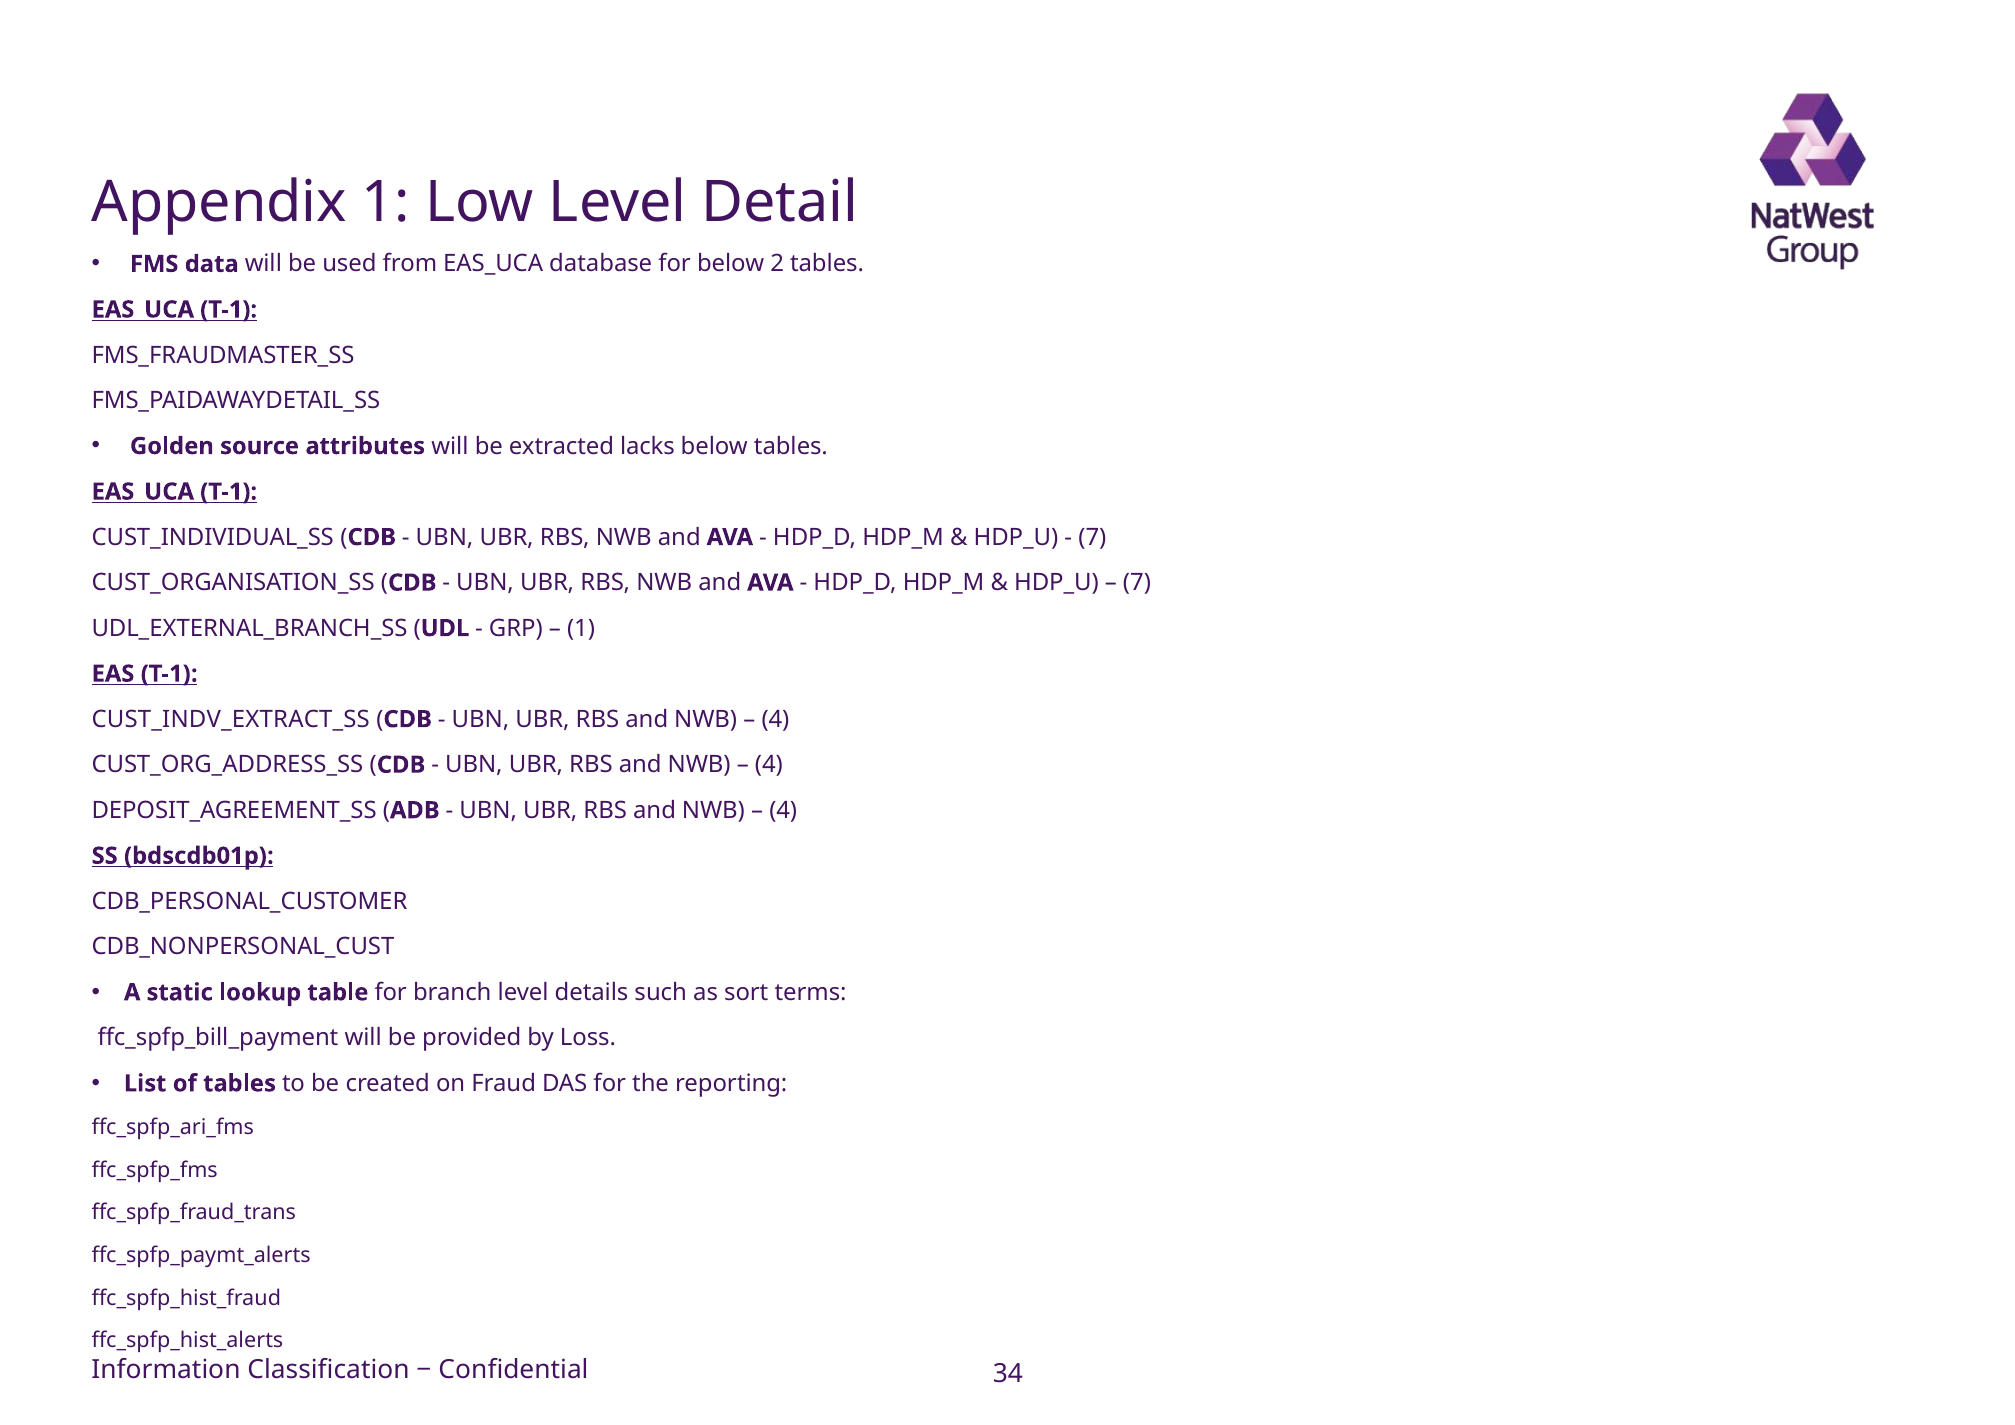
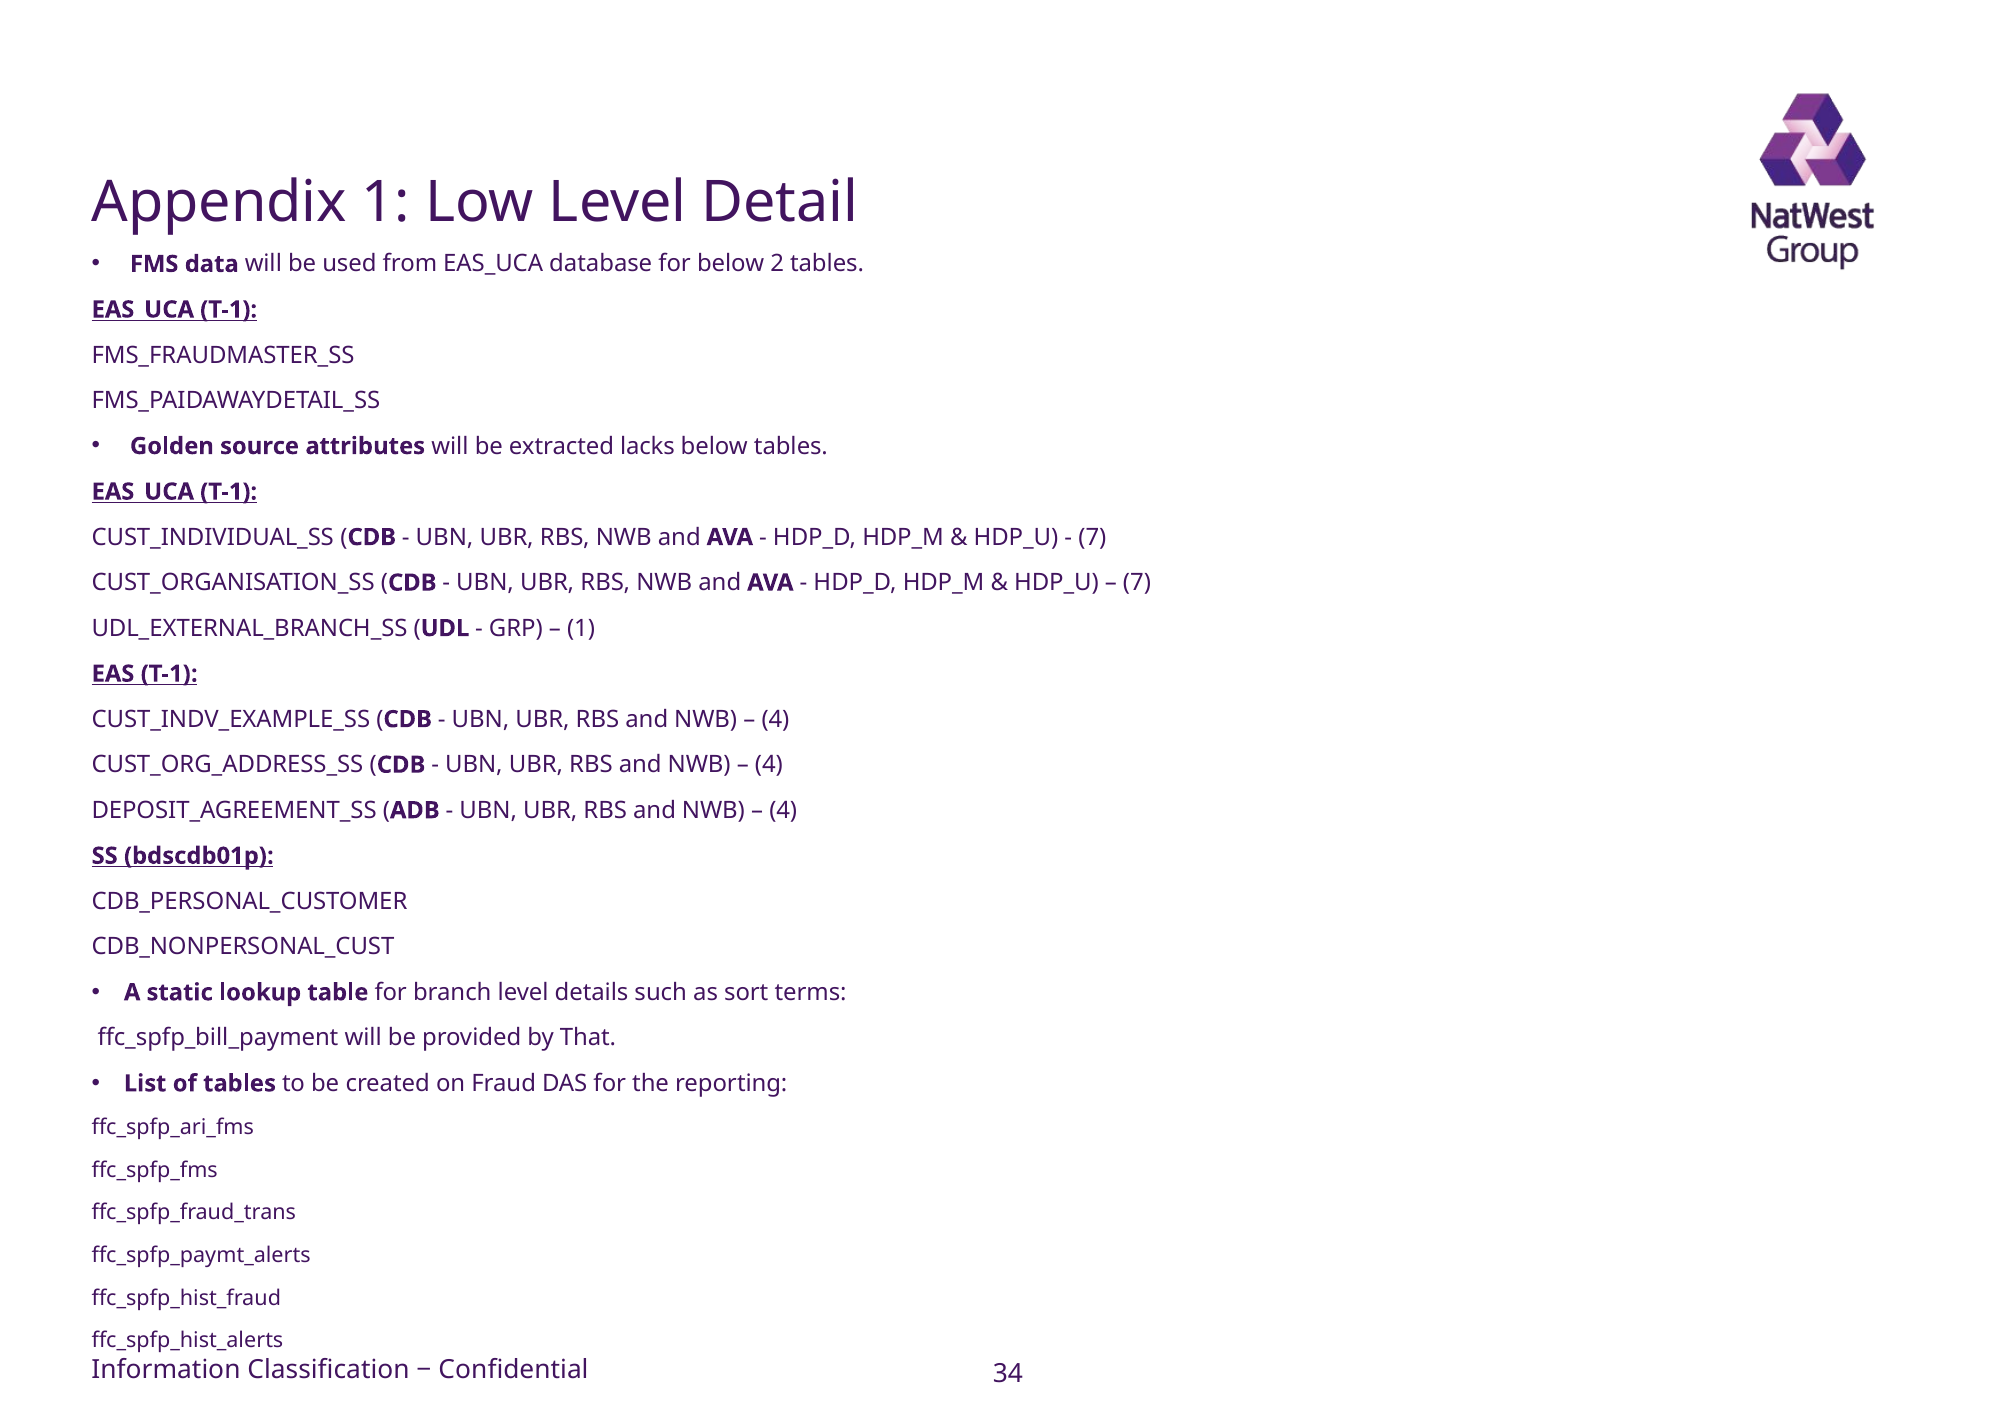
CUST_INDV_EXTRACT_SS: CUST_INDV_EXTRACT_SS -> CUST_INDV_EXAMPLE_SS
Loss: Loss -> That
